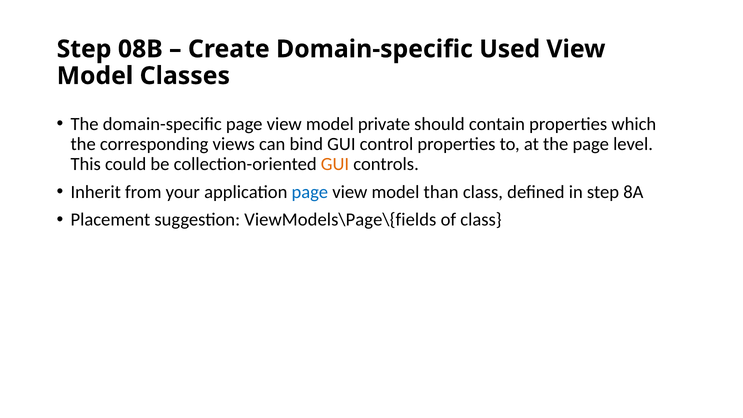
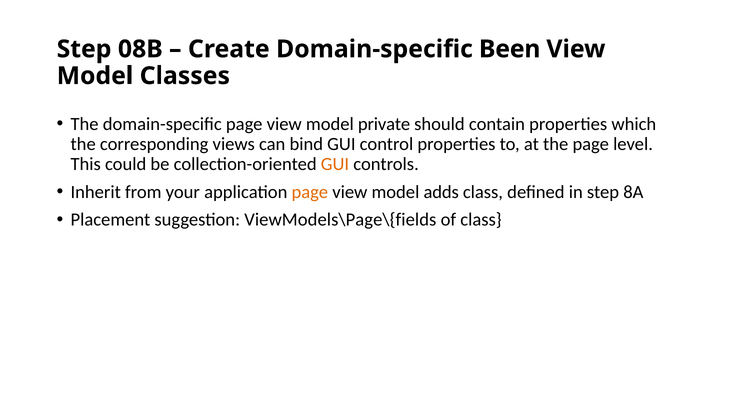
Used: Used -> Been
page at (310, 192) colour: blue -> orange
than: than -> adds
